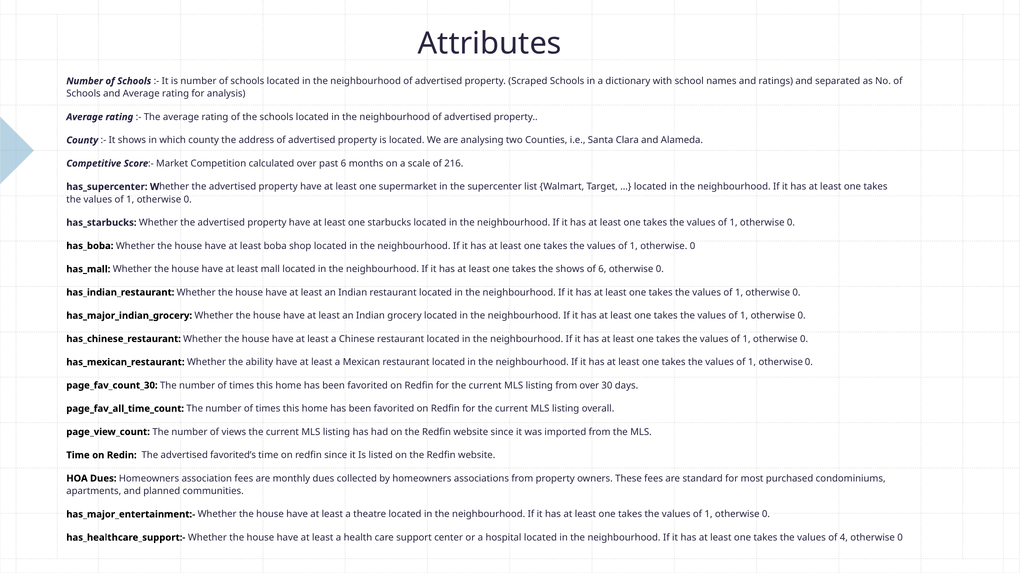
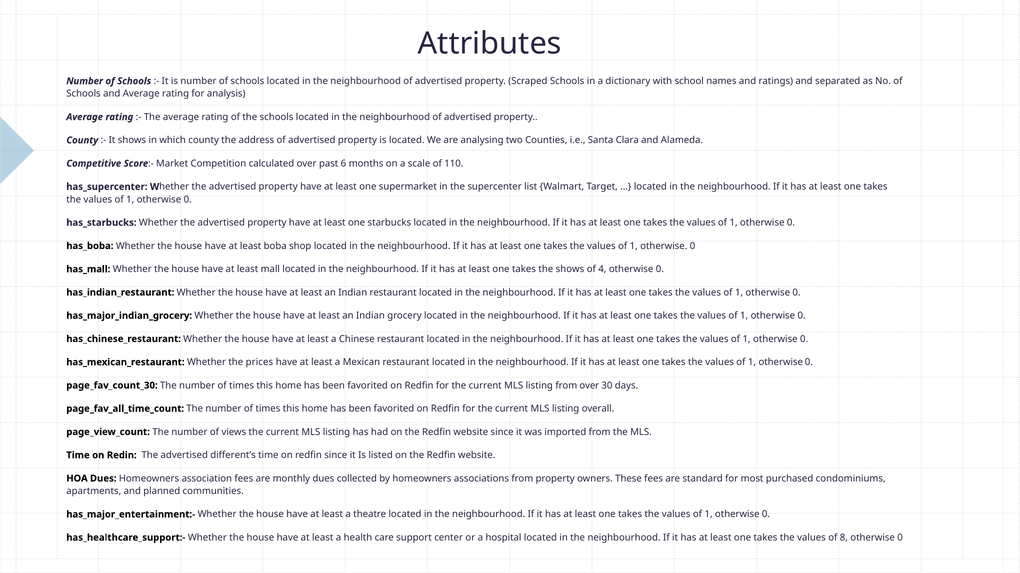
216: 216 -> 110
of 6: 6 -> 4
ability: ability -> prices
favorited’s: favorited’s -> different’s
4: 4 -> 8
